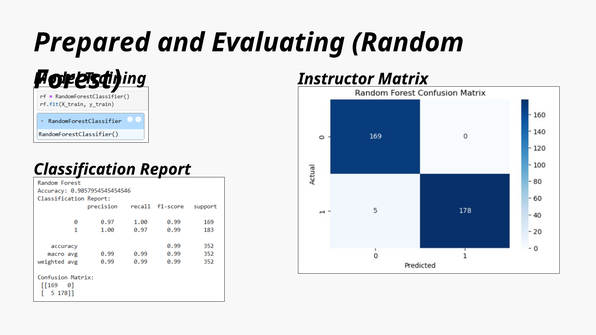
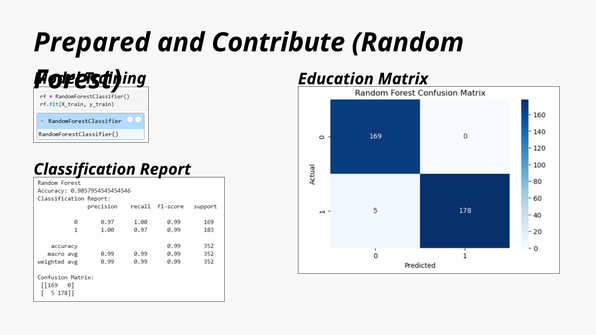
Evaluating: Evaluating -> Contribute
Instructor: Instructor -> Education
